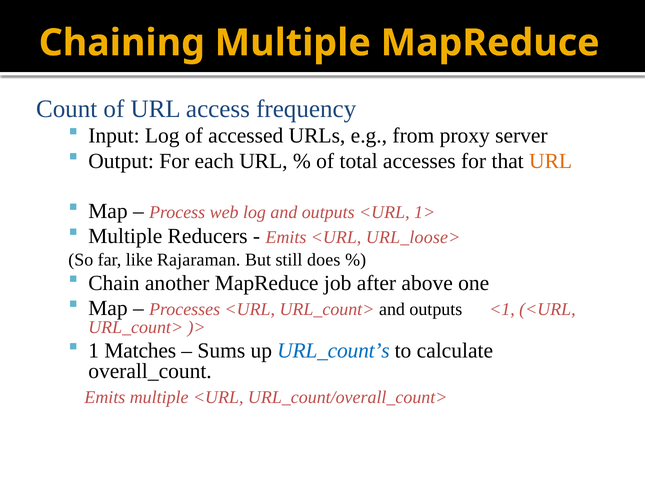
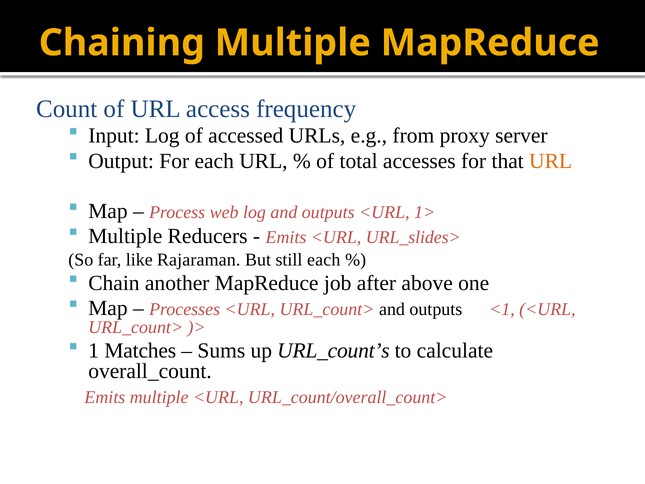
URL_loose>: URL_loose> -> URL_slides>
still does: does -> each
URL_count’s colour: blue -> black
